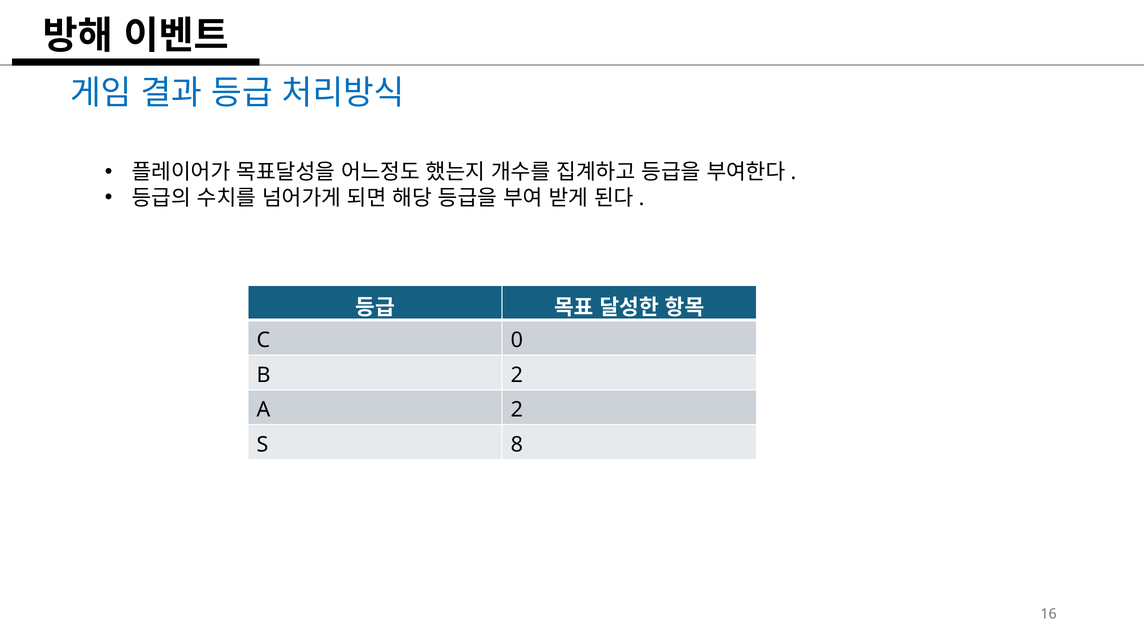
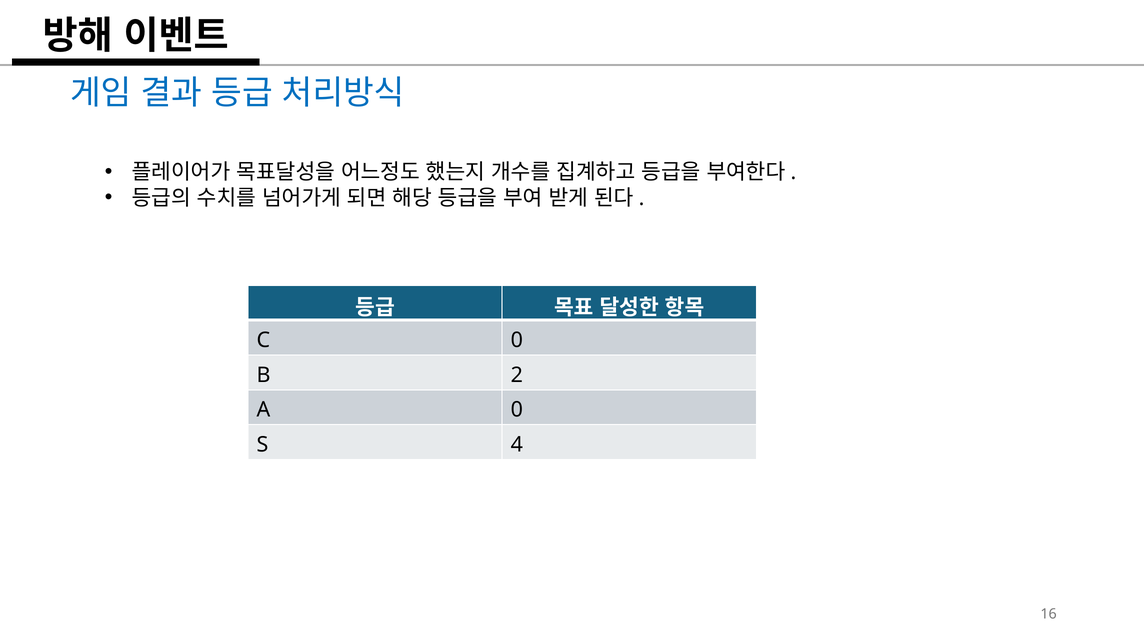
A 2: 2 -> 0
8: 8 -> 4
